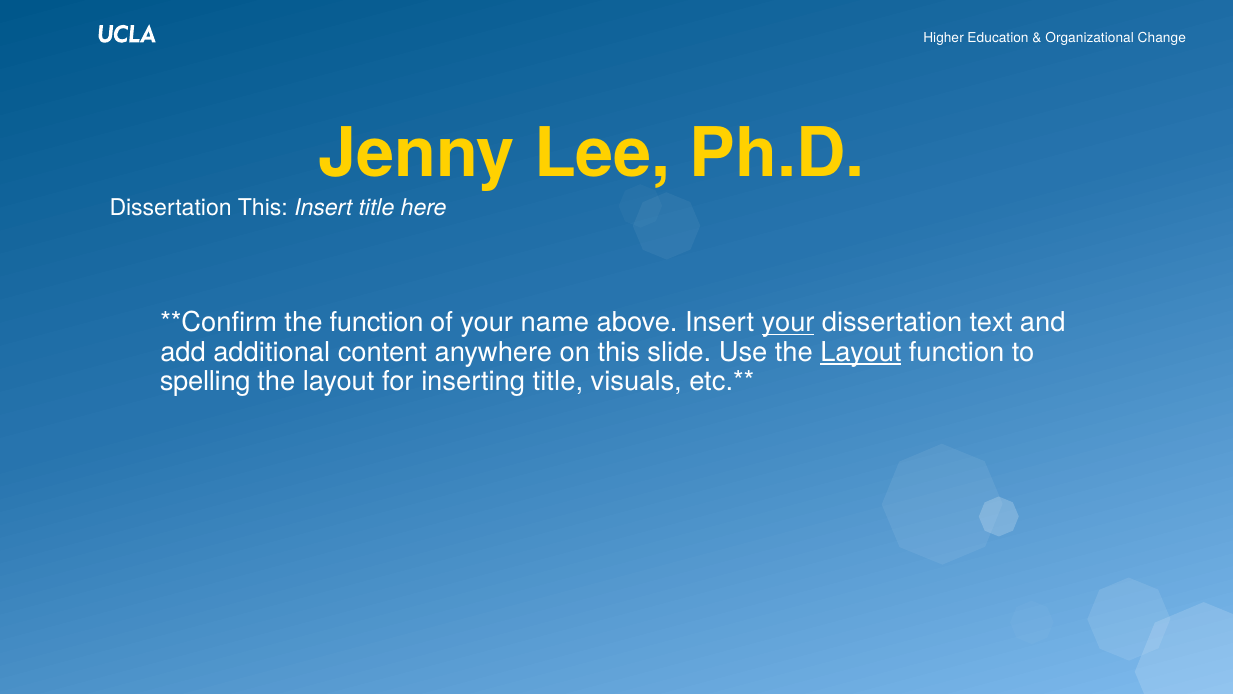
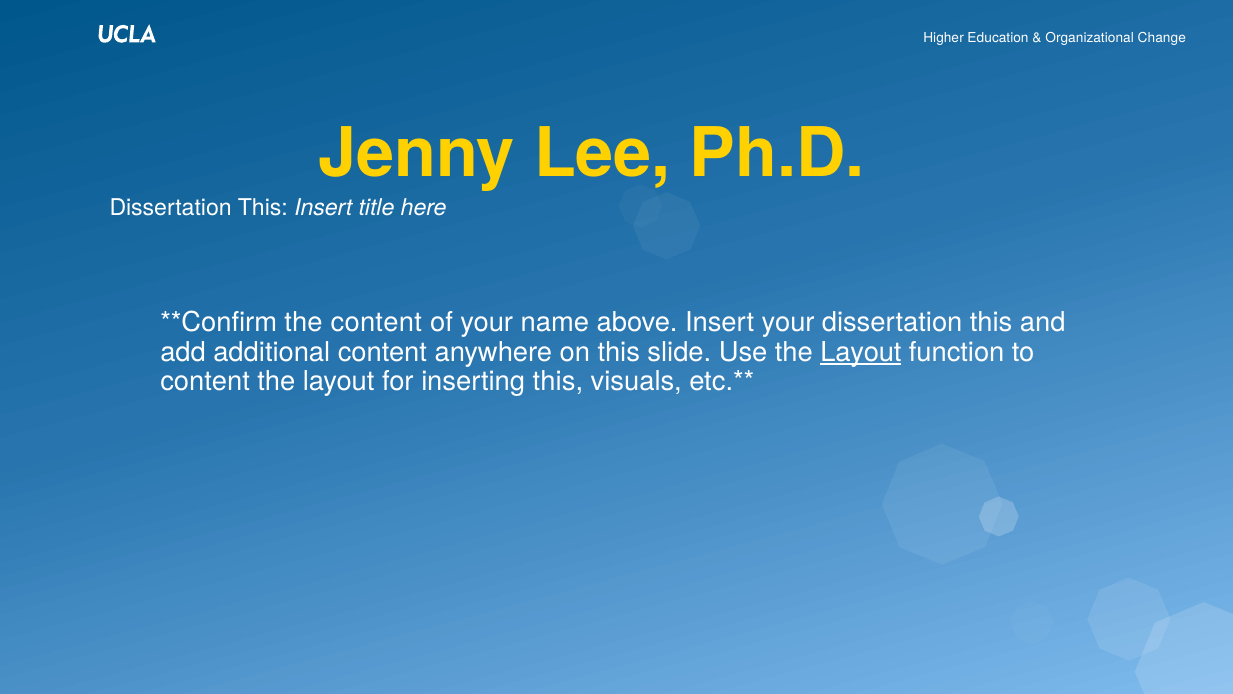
the function: function -> content
your at (788, 323) underline: present -> none
text at (991, 323): text -> this
spelling at (205, 382): spelling -> content
inserting title: title -> this
